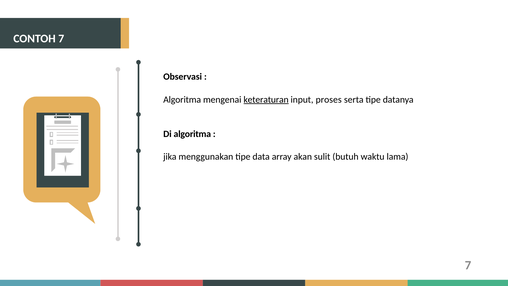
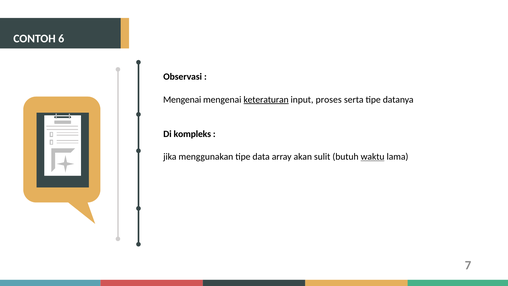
CONTOH 7: 7 -> 6
Algoritma at (182, 99): Algoritma -> Mengenai
Di algoritma: algoritma -> kompleks
waktu underline: none -> present
